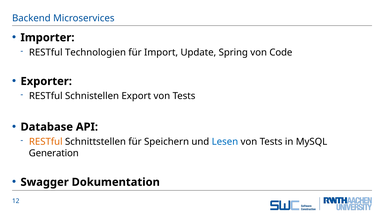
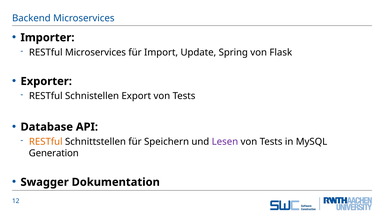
RESTful Technologien: Technologien -> Microservices
Code: Code -> Flask
Lesen colour: blue -> purple
